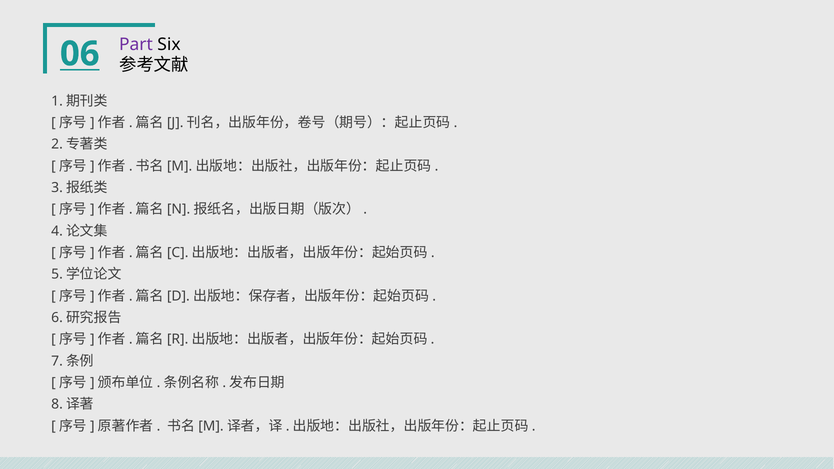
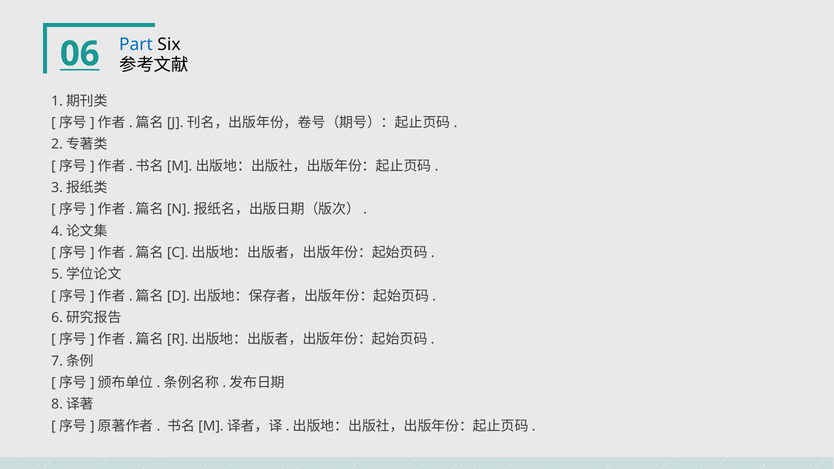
Part colour: purple -> blue
